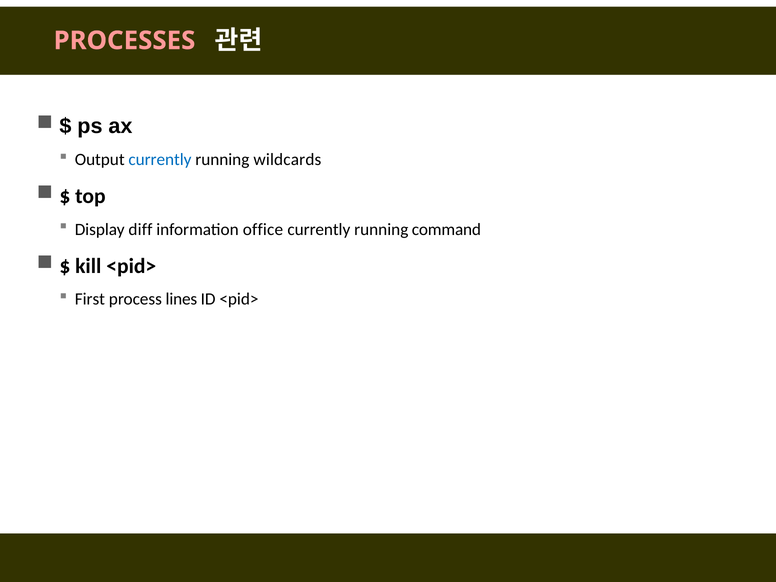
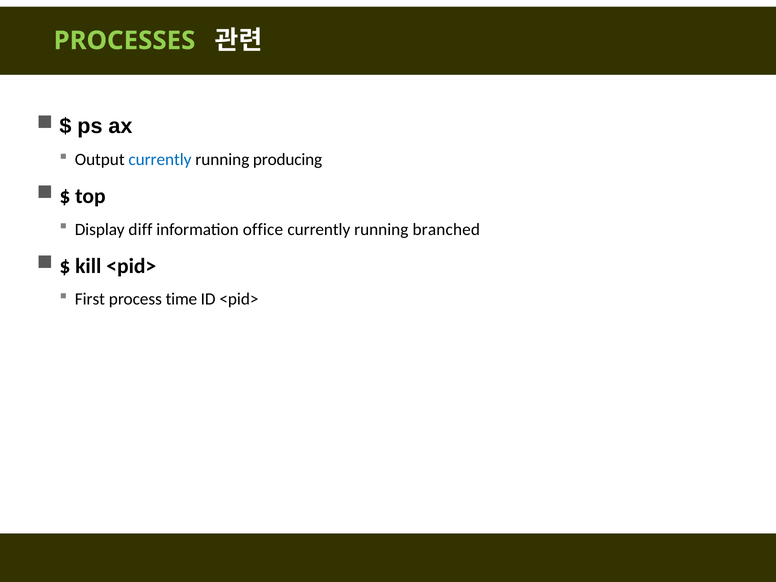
PROCESSES colour: pink -> light green
wildcards: wildcards -> producing
command: command -> branched
lines: lines -> time
